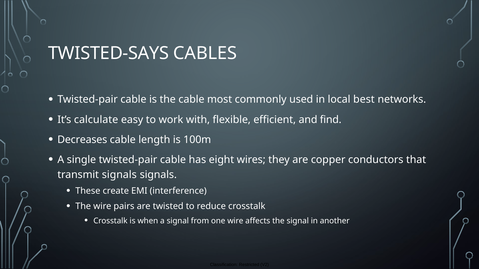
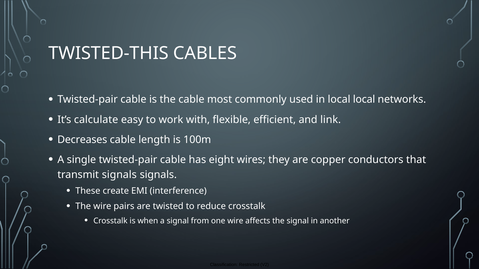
TWISTED-SAYS: TWISTED-SAYS -> TWISTED-THIS
local best: best -> local
find: find -> link
